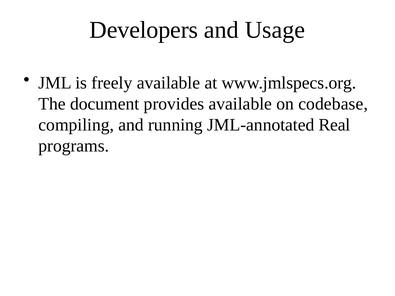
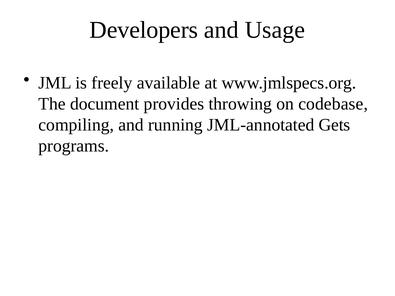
provides available: available -> throwing
Real: Real -> Gets
